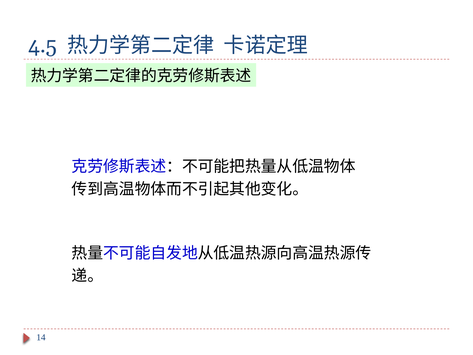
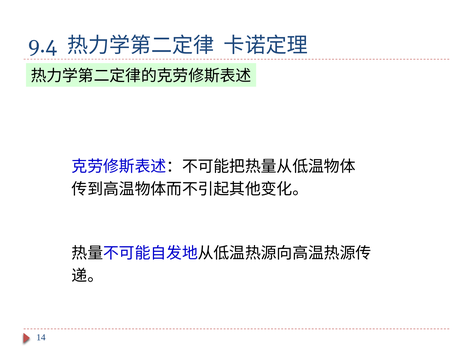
4.5: 4.5 -> 9.4
